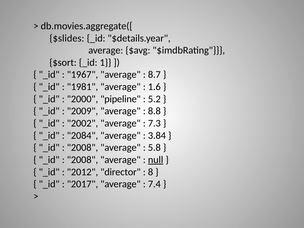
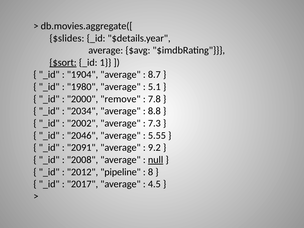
$sort underline: none -> present
1967: 1967 -> 1904
1981: 1981 -> 1980
1.6: 1.6 -> 5.1
pipeline: pipeline -> remove
5.2: 5.2 -> 7.8
2009: 2009 -> 2034
2084: 2084 -> 2046
3.84: 3.84 -> 5.55
2008 at (82, 148): 2008 -> 2091
5.8: 5.8 -> 9.2
director: director -> pipeline
7.4: 7.4 -> 4.5
